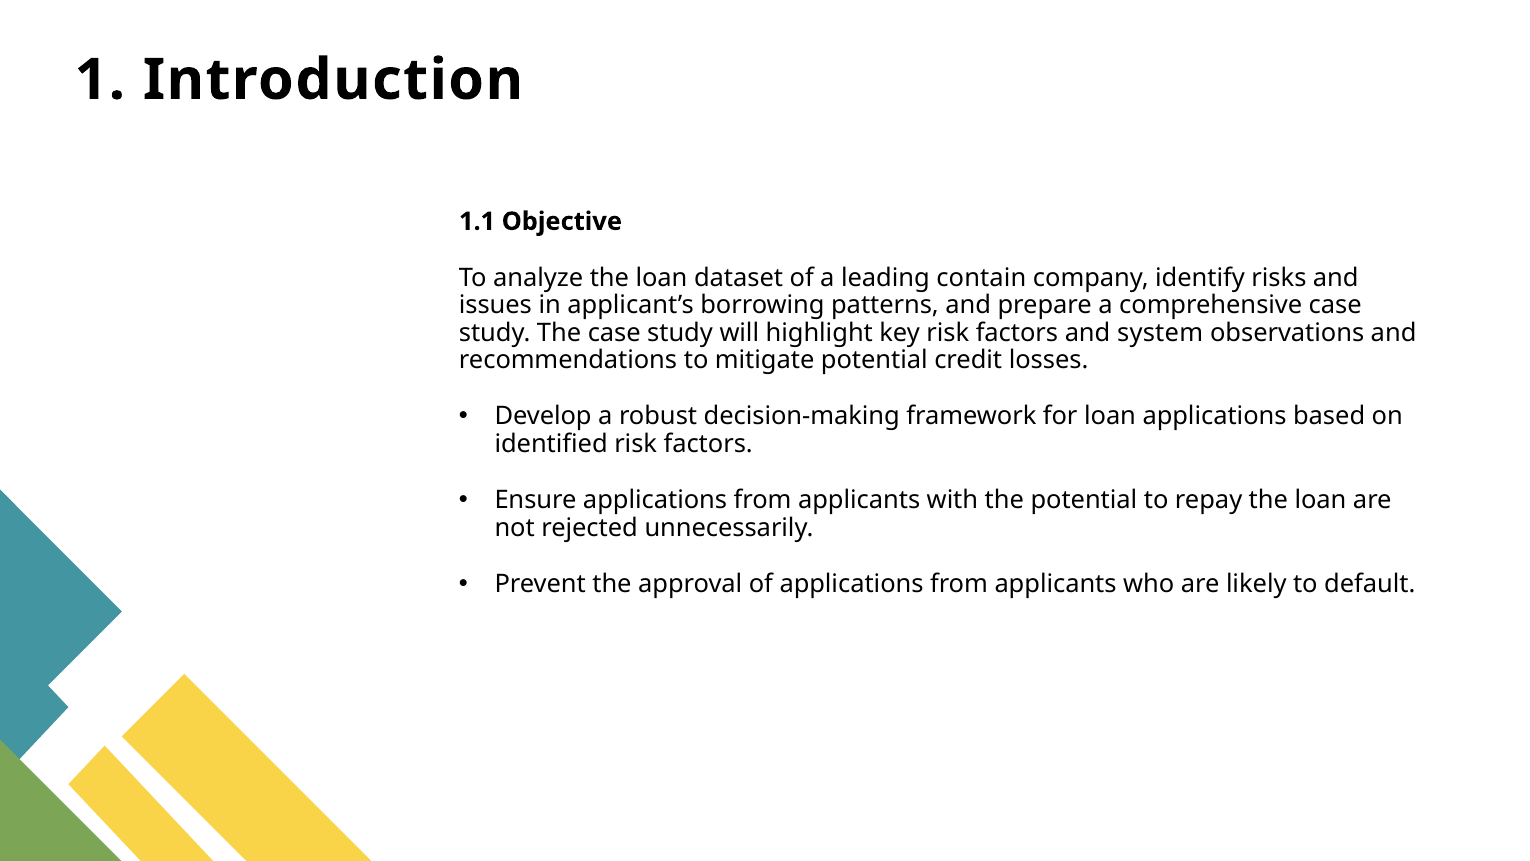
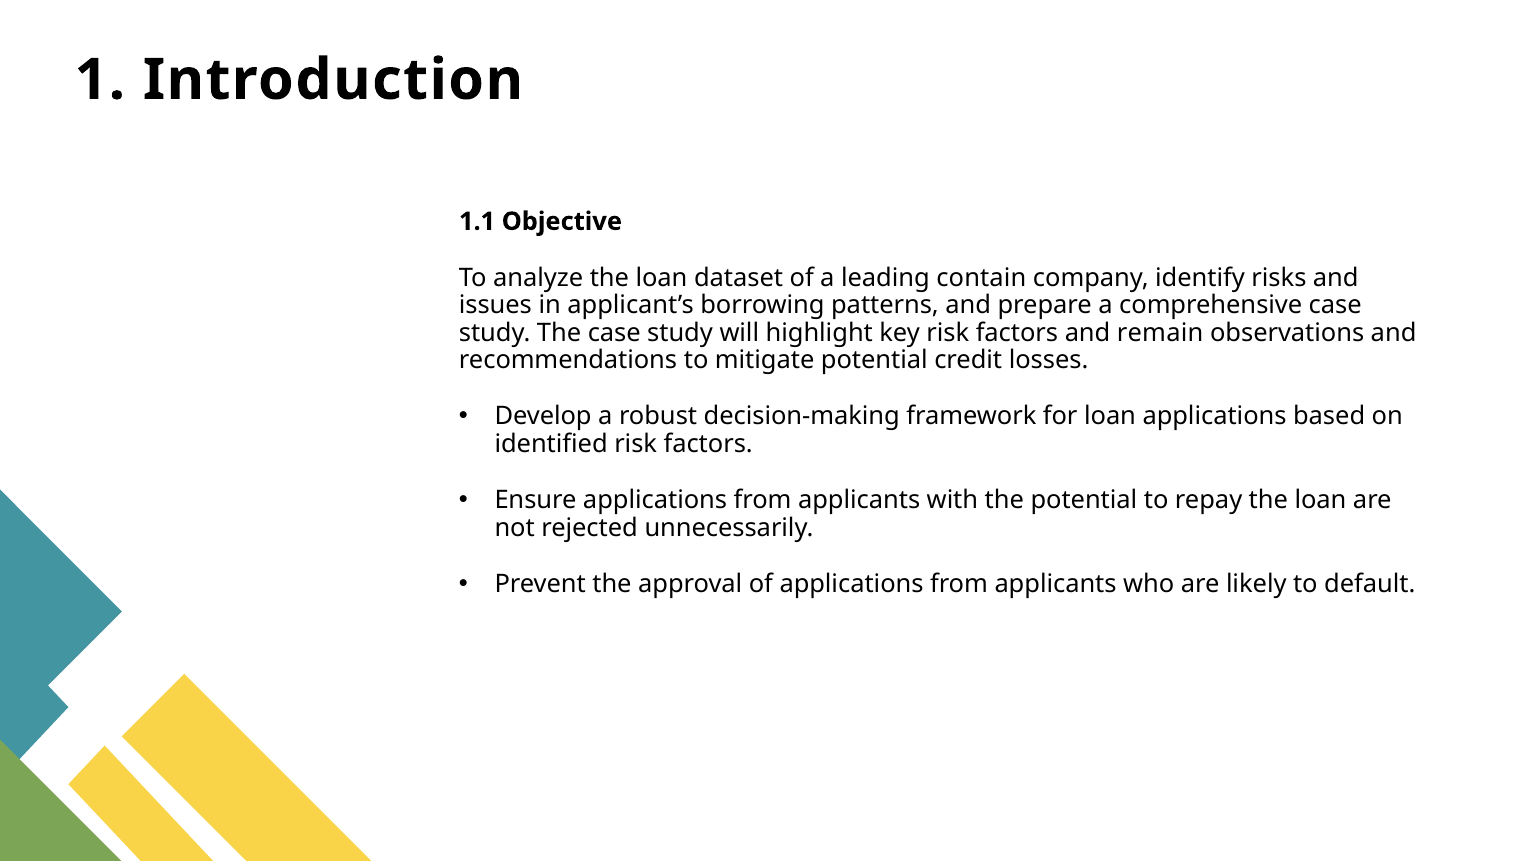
system: system -> remain
